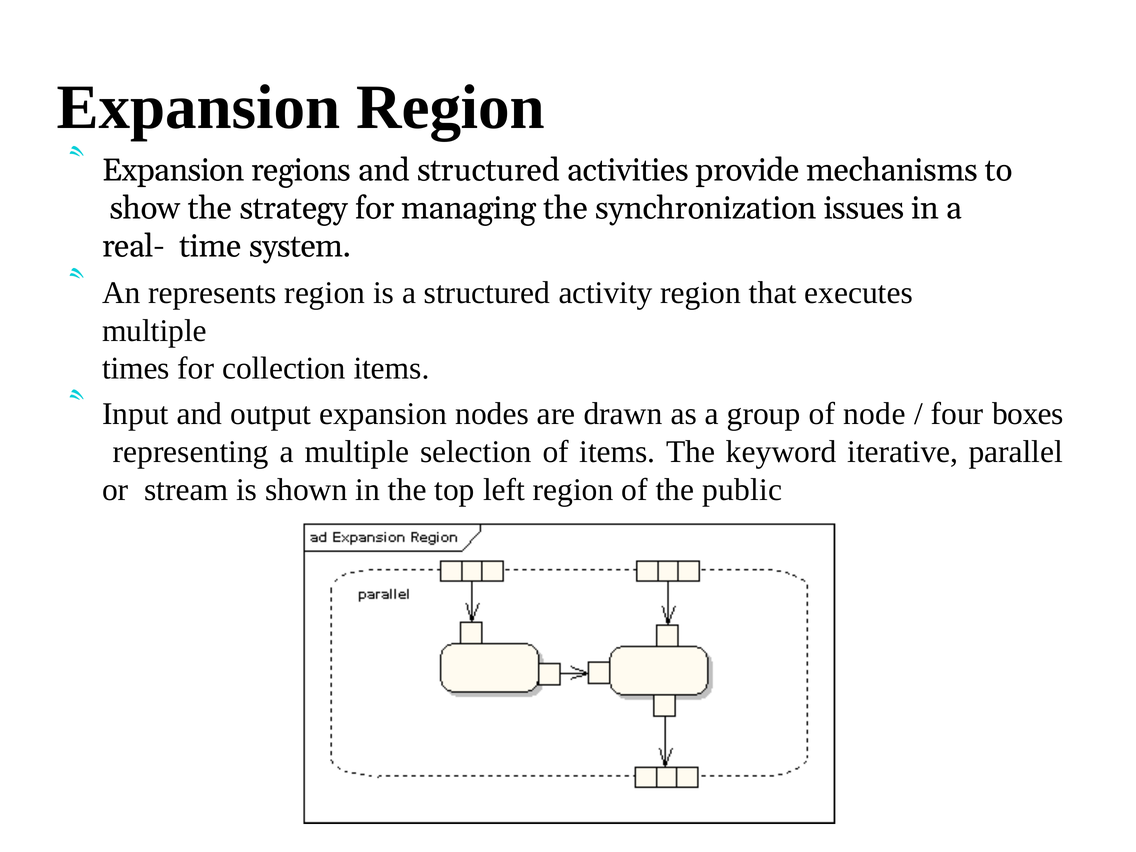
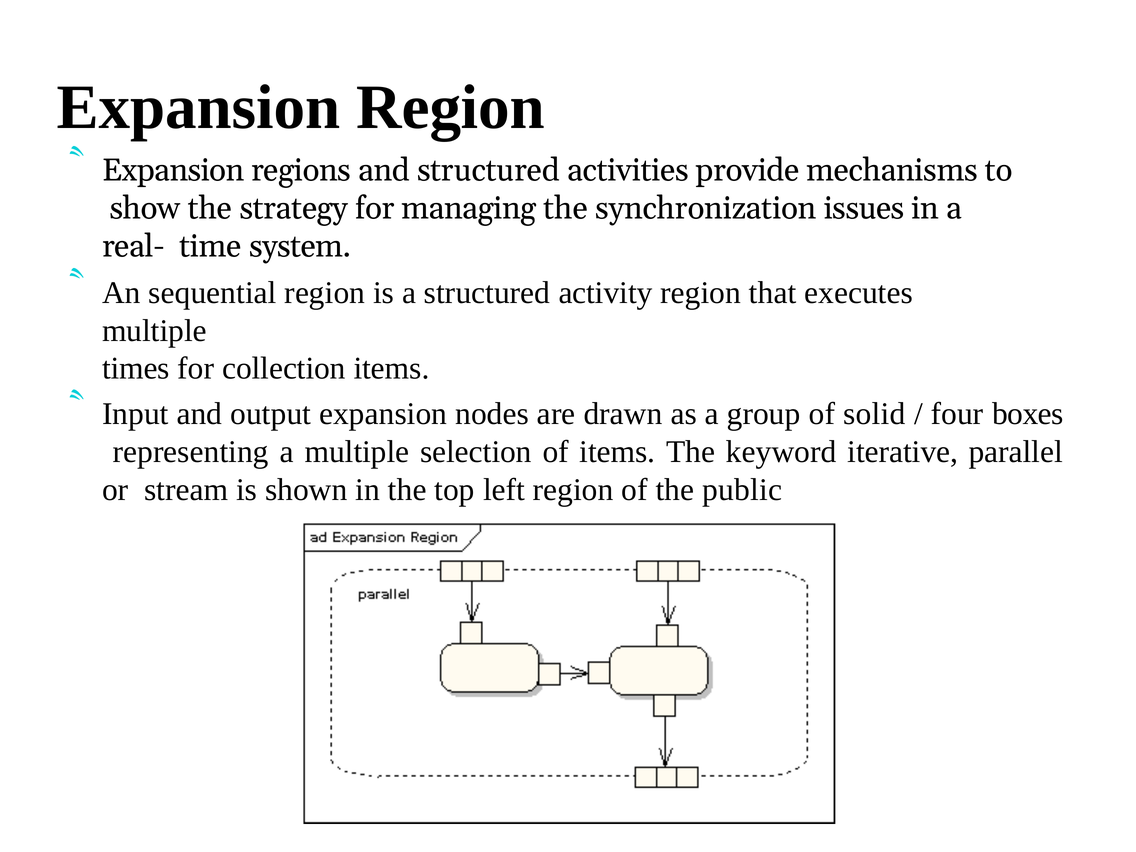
represents: represents -> sequential
node: node -> solid
